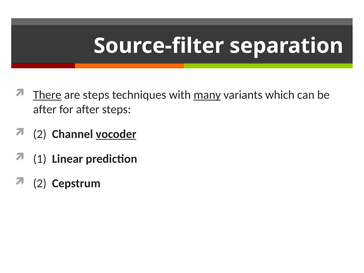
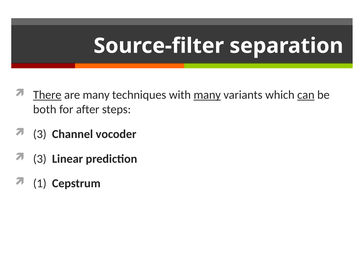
are steps: steps -> many
can underline: none -> present
after at (45, 109): after -> both
2 at (40, 134): 2 -> 3
vocoder underline: present -> none
1 at (40, 159): 1 -> 3
2 at (40, 183): 2 -> 1
